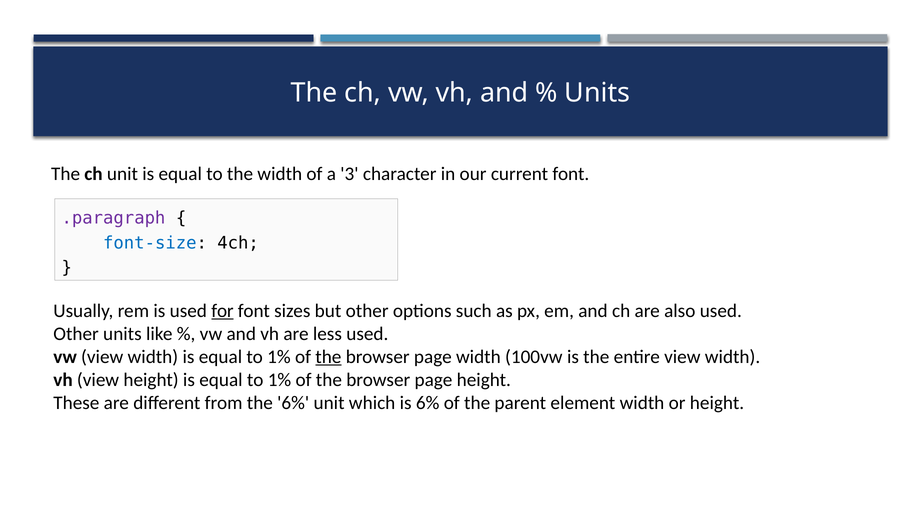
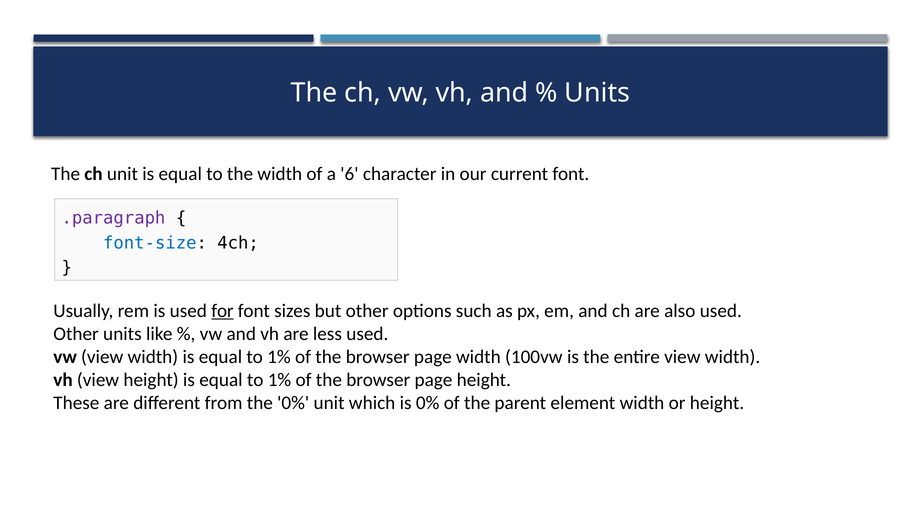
3: 3 -> 6
the at (328, 357) underline: present -> none
the 6%: 6% -> 0%
is 6%: 6% -> 0%
